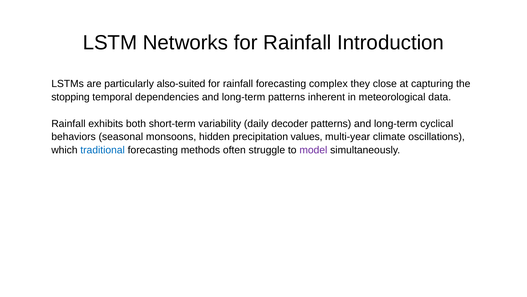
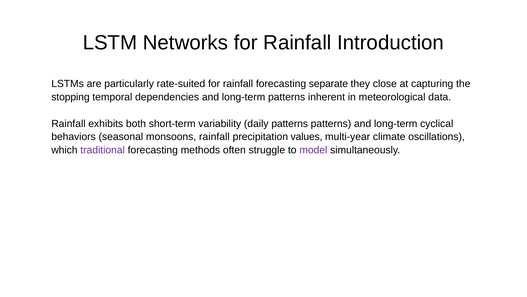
also-suited: also-suited -> rate-suited
complex: complex -> separate
daily decoder: decoder -> patterns
monsoons hidden: hidden -> rainfall
traditional colour: blue -> purple
